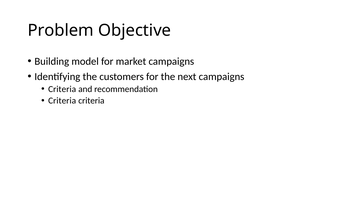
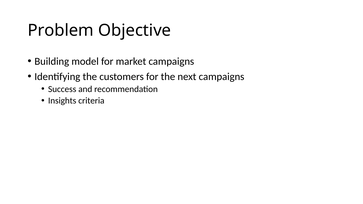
Criteria at (62, 89): Criteria -> Success
Criteria at (62, 101): Criteria -> Insights
